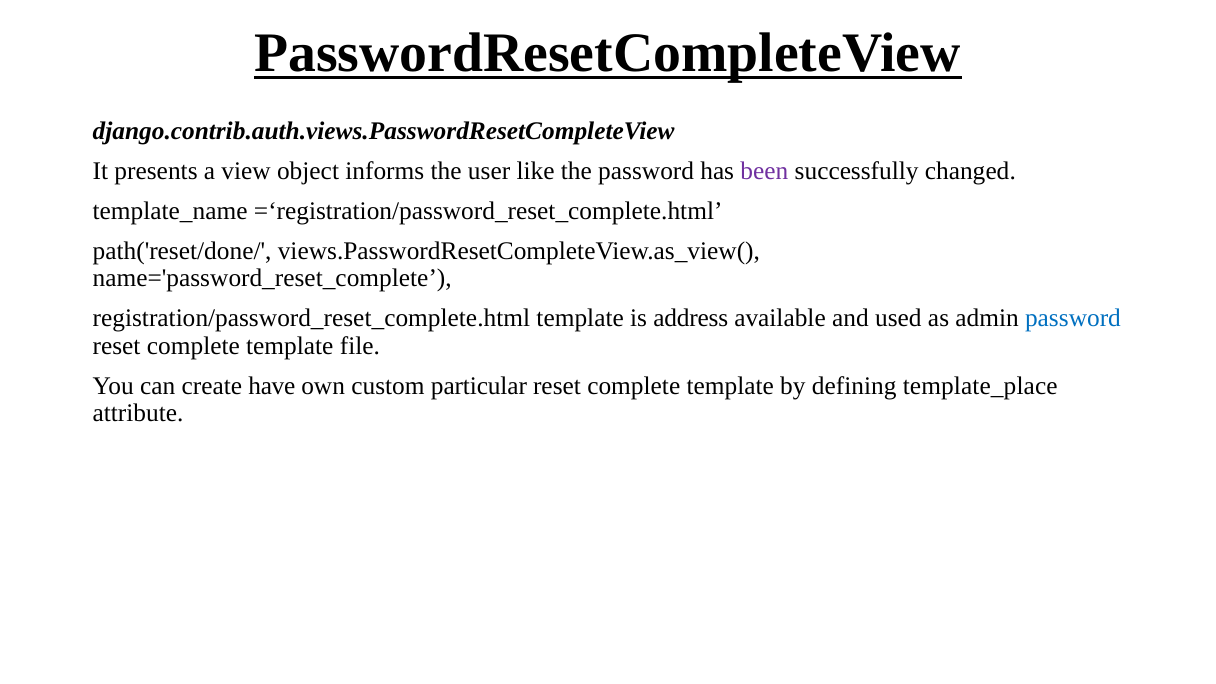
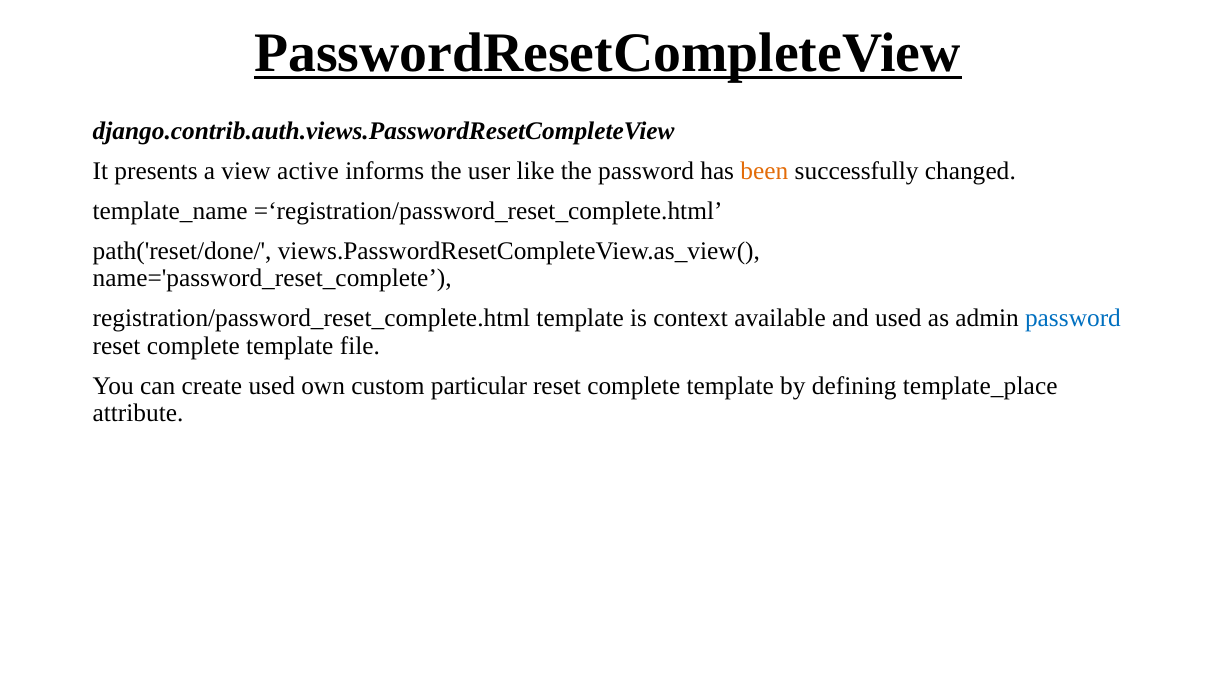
object: object -> active
been colour: purple -> orange
address: address -> context
create have: have -> used
